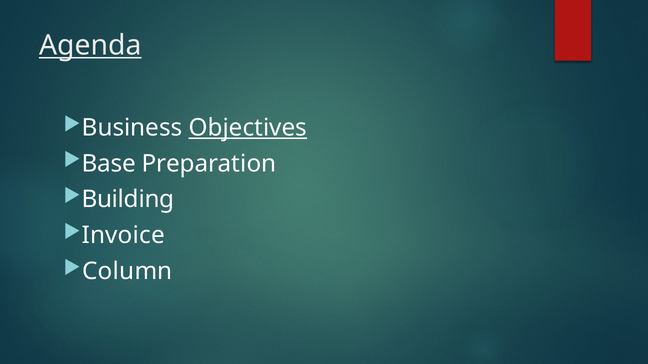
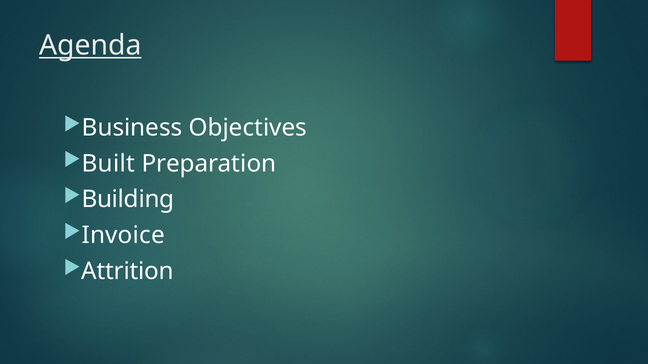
Objectives underline: present -> none
Base: Base -> Built
Column: Column -> Attrition
